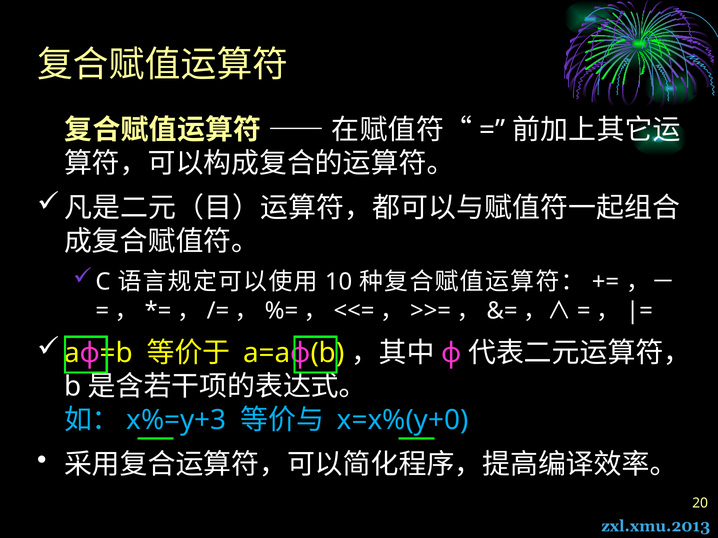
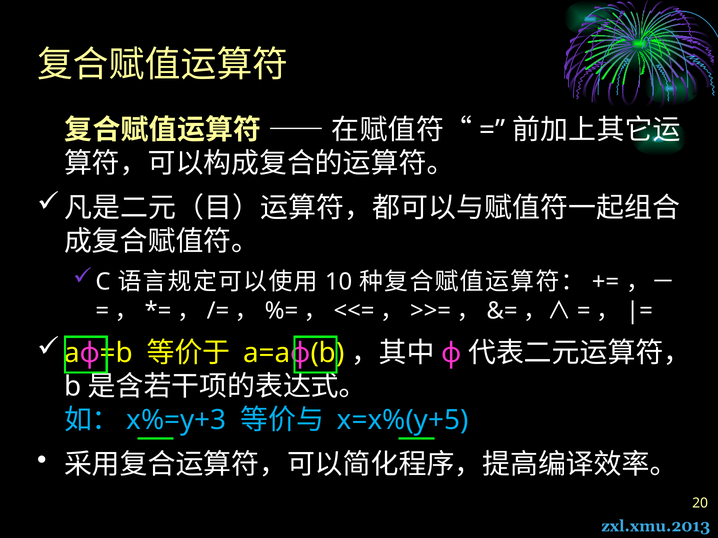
x=x%(y+0: x=x%(y+0 -> x=x%(y+5
